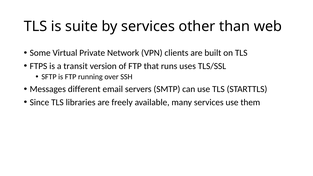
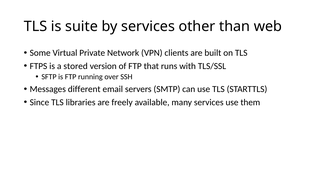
transit: transit -> stored
uses: uses -> with
